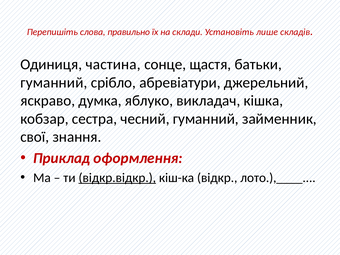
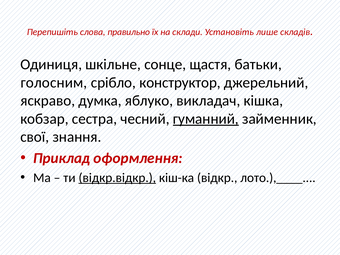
частина: частина -> шкільне
гуманний at (54, 83): гуманний -> голосним
абревіатури: абревіатури -> конструктор
гуманний at (206, 119) underline: none -> present
